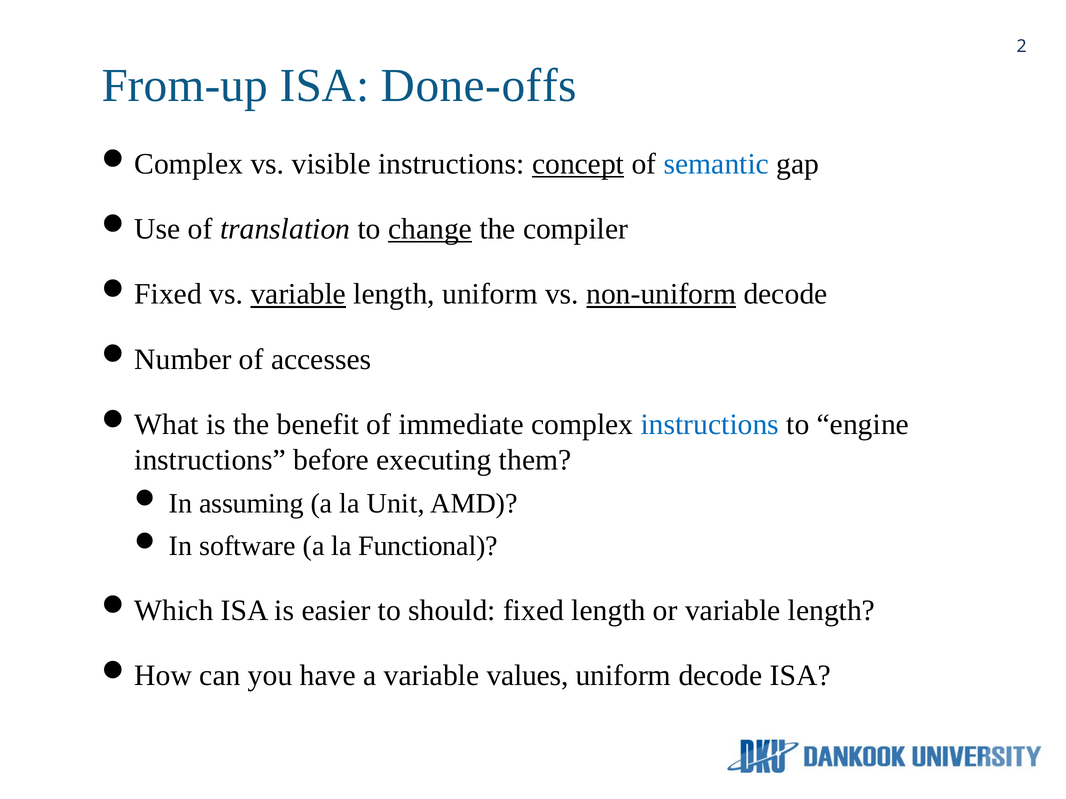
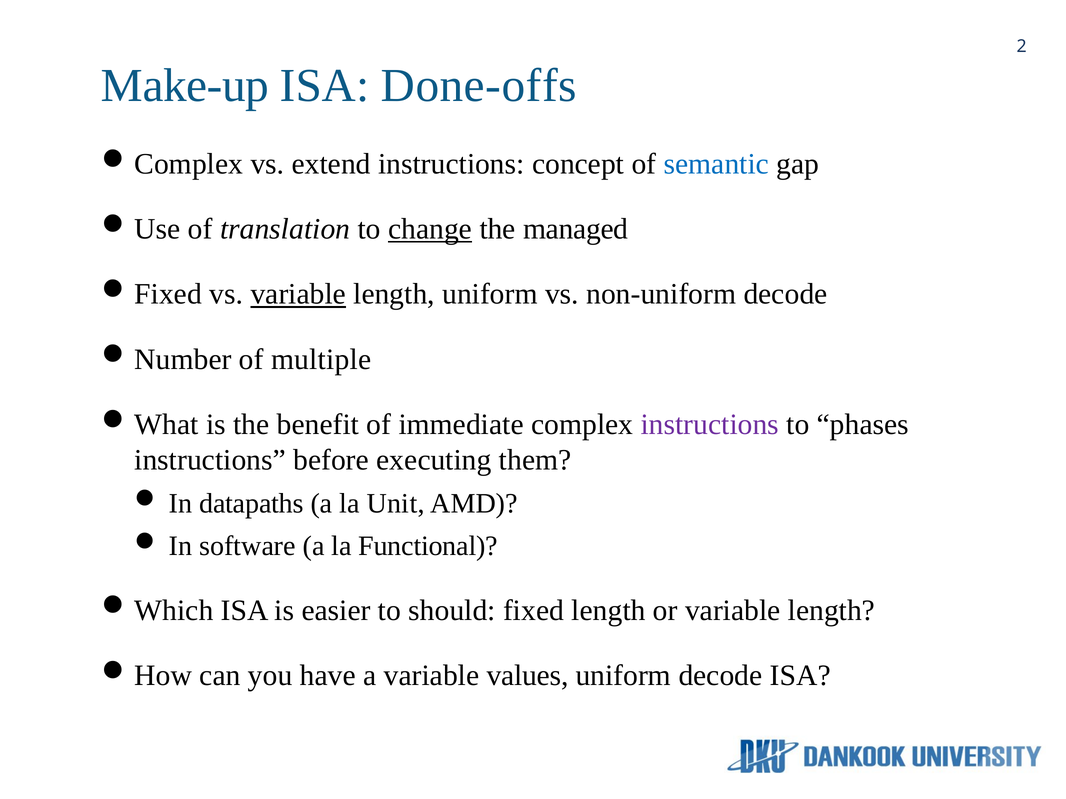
From-up: From-up -> Make-up
visible: visible -> extend
concept underline: present -> none
compiler: compiler -> managed
non-uniform underline: present -> none
accesses: accesses -> multiple
instructions at (710, 425) colour: blue -> purple
engine: engine -> phases
assuming: assuming -> datapaths
